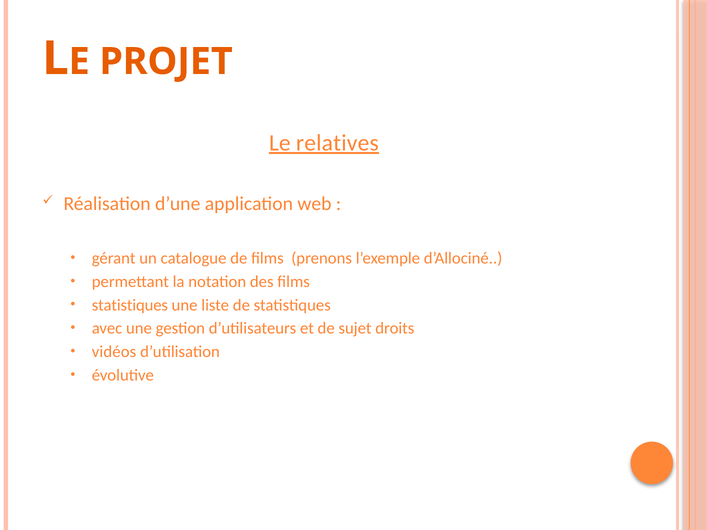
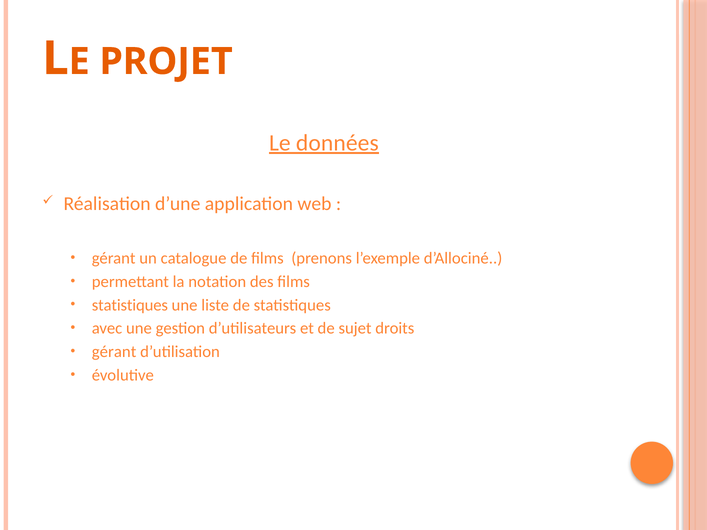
relatives: relatives -> données
vidéos at (114, 352): vidéos -> gérant
